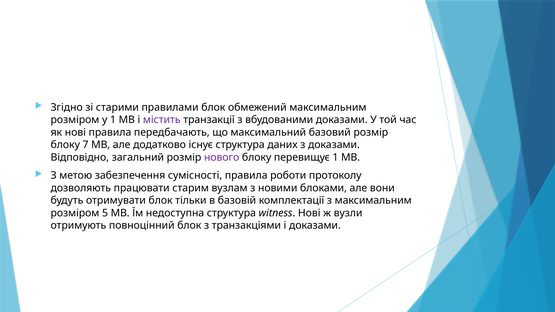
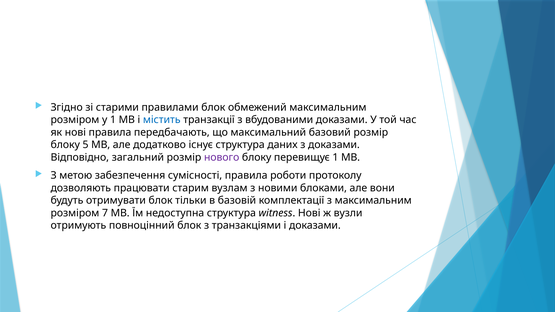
містить colour: purple -> blue
7: 7 -> 5
5: 5 -> 7
